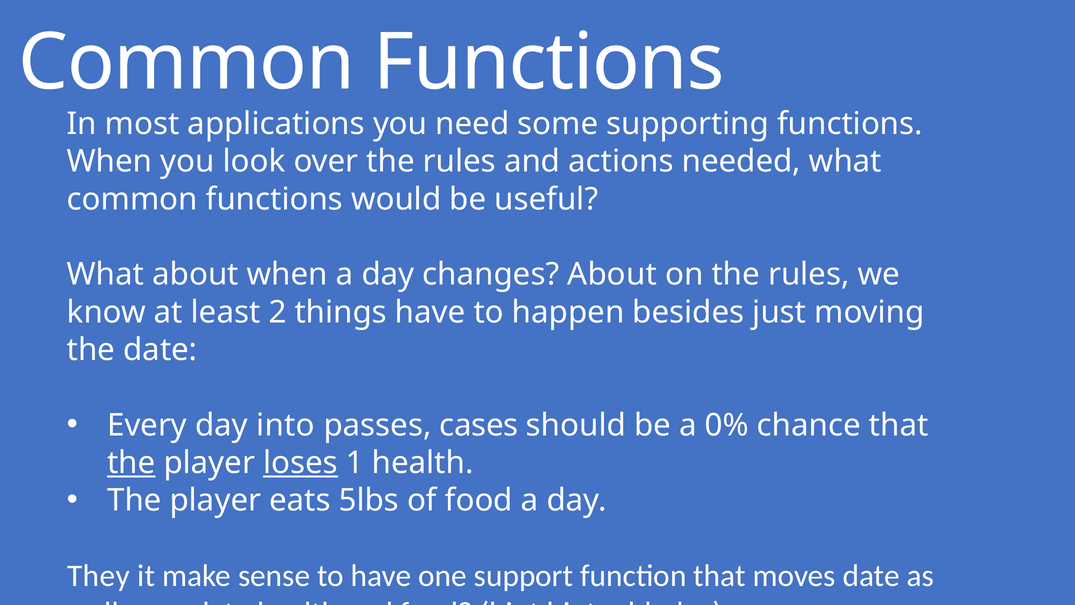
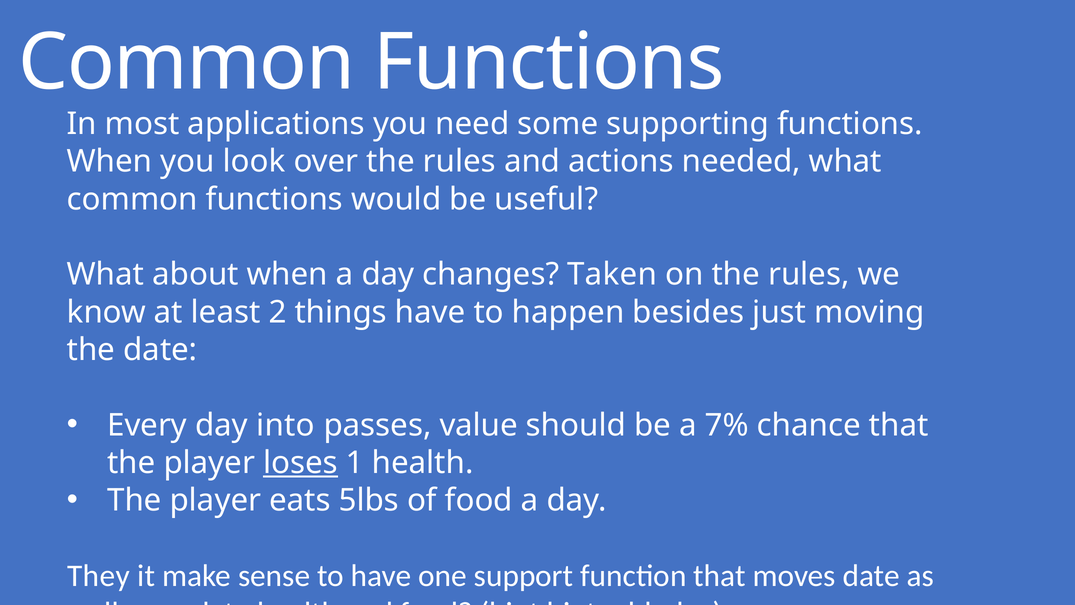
changes About: About -> Taken
cases: cases -> value
0%: 0% -> 7%
the at (131, 463) underline: present -> none
